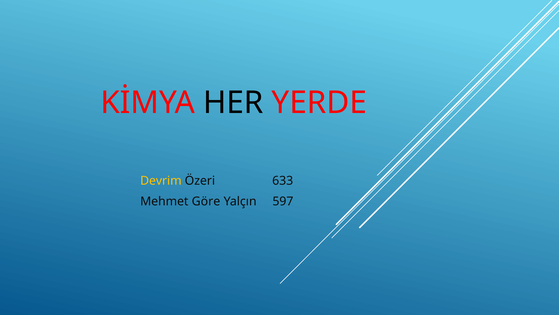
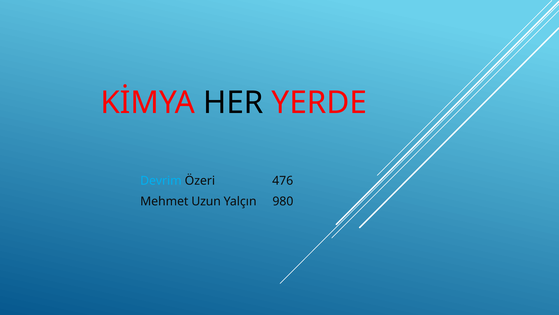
Devrim colour: yellow -> light blue
633: 633 -> 476
Göre: Göre -> Uzun
597: 597 -> 980
